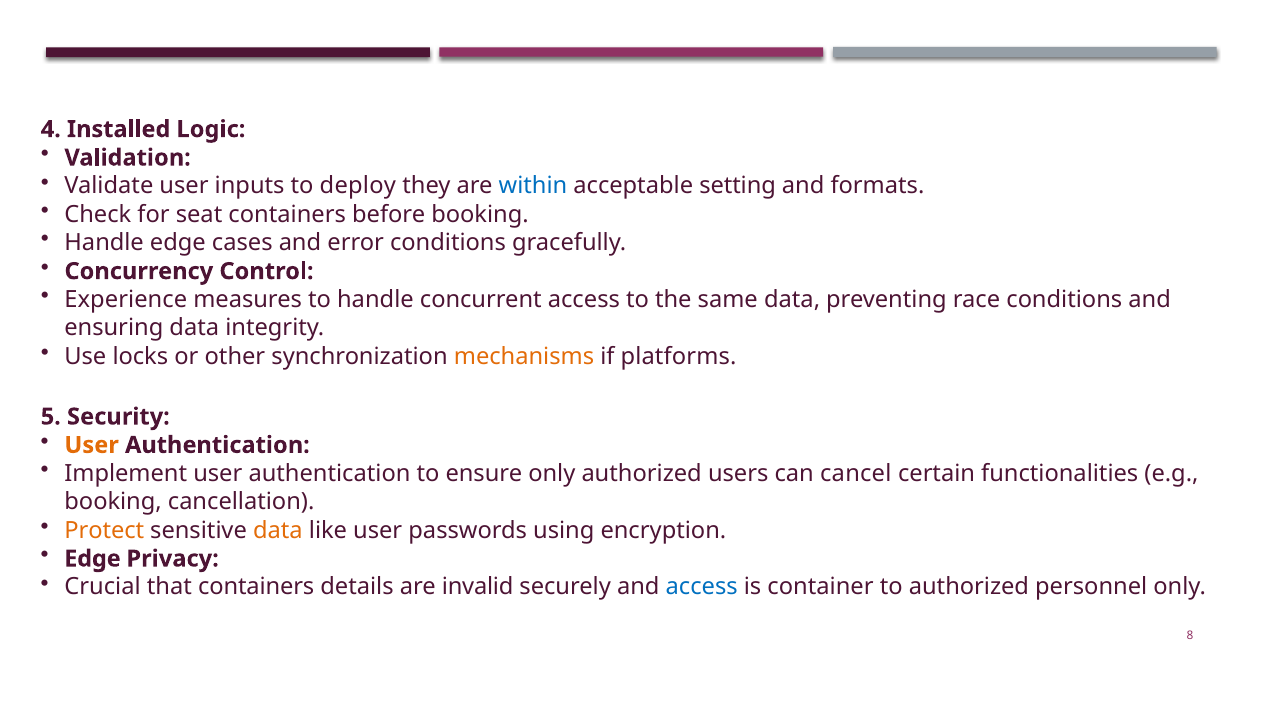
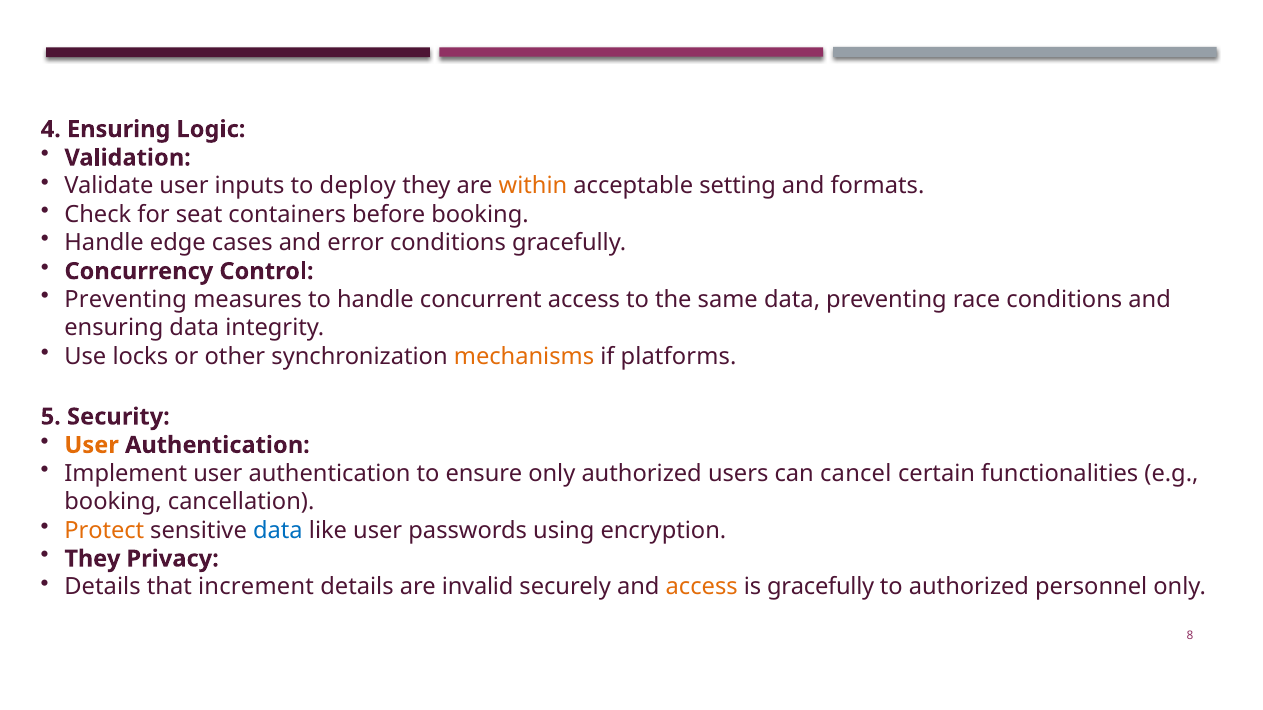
4 Installed: Installed -> Ensuring
within colour: blue -> orange
Experience at (126, 300): Experience -> Preventing
data at (278, 531) colour: orange -> blue
Edge at (92, 559): Edge -> They
Crucial at (103, 587): Crucial -> Details
that containers: containers -> increment
access at (702, 587) colour: blue -> orange
is container: container -> gracefully
